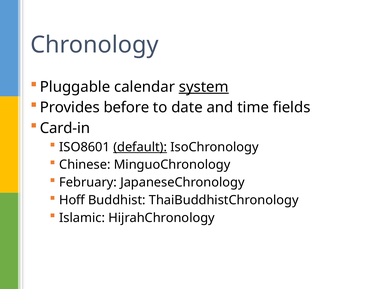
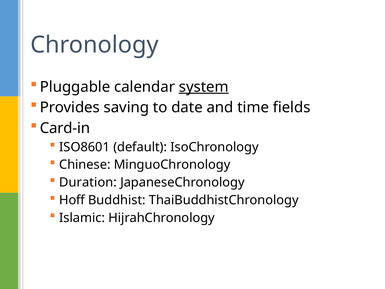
before: before -> saving
default underline: present -> none
February: February -> Duration
